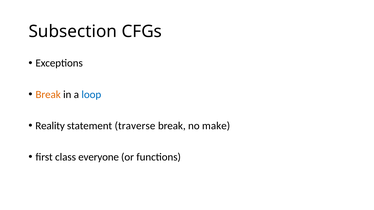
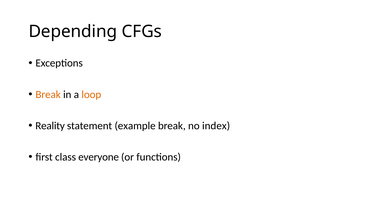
Subsection: Subsection -> Depending
loop colour: blue -> orange
traverse: traverse -> example
make: make -> index
